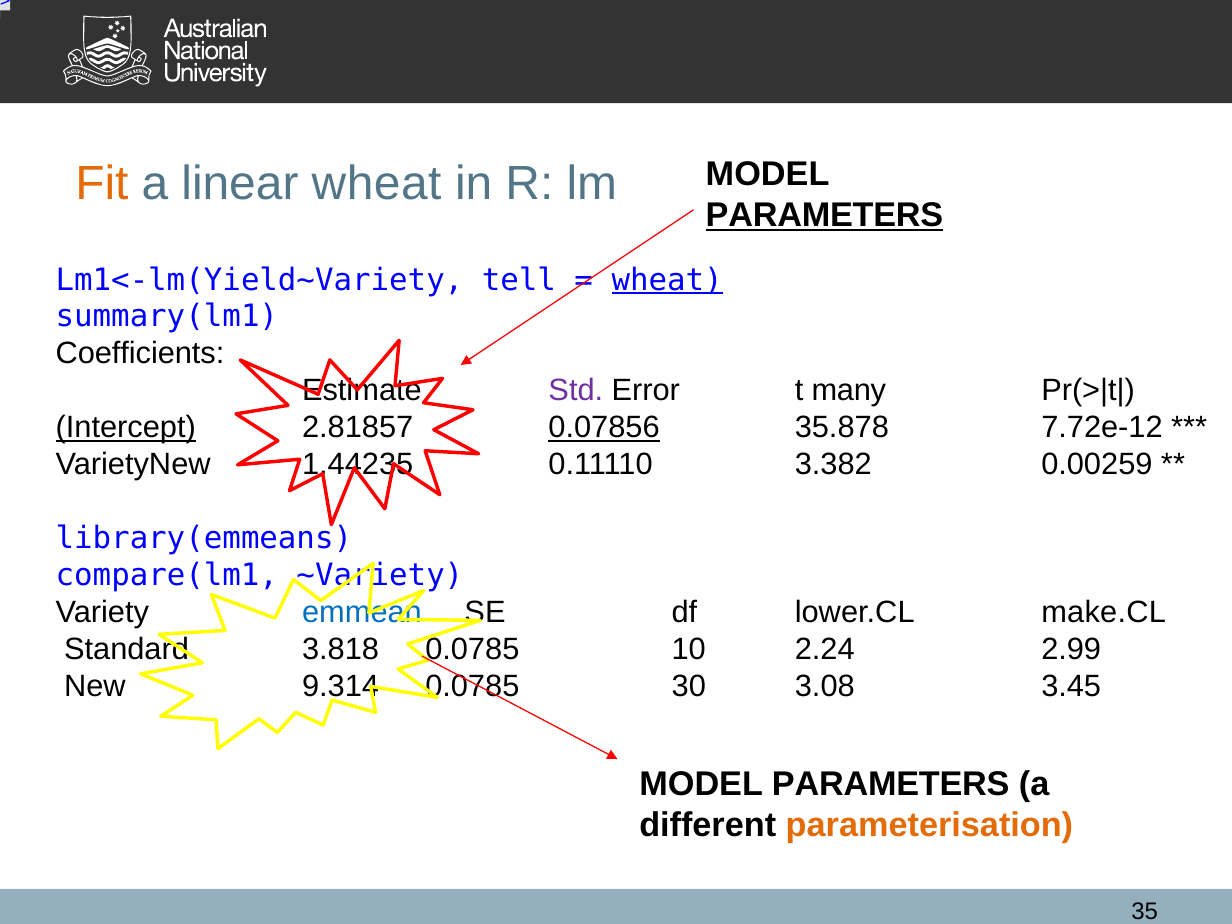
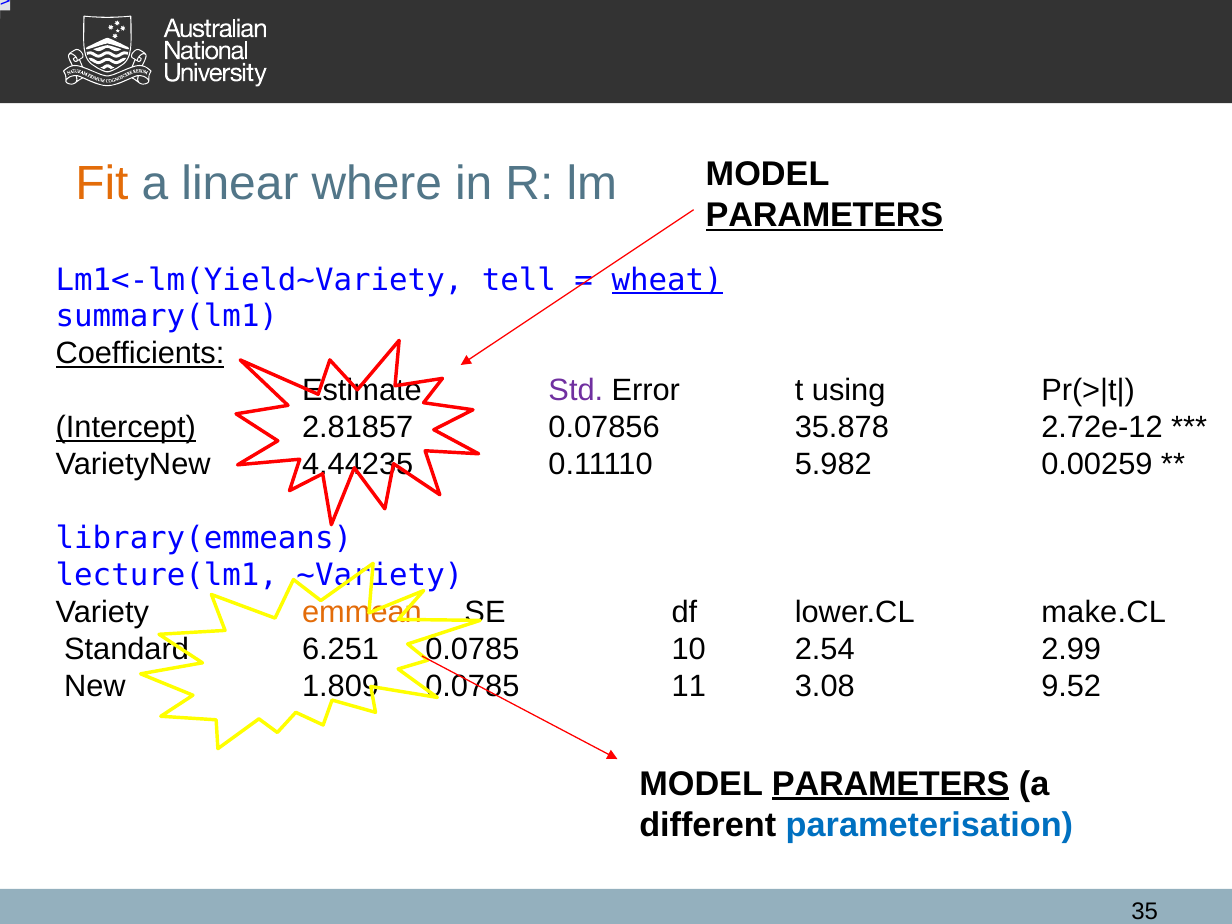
linear wheat: wheat -> where
Coefficients underline: none -> present
many: many -> using
0.07856 underline: present -> none
7.72e-12: 7.72e-12 -> 2.72e-12
1.44235: 1.44235 -> 4.44235
3.382: 3.382 -> 5.982
compare(lm1: compare(lm1 -> lecture(lm1
emmean colour: blue -> orange
3.818: 3.818 -> 6.251
2.24: 2.24 -> 2.54
9.314: 9.314 -> 1.809
30: 30 -> 11
3.45: 3.45 -> 9.52
PARAMETERS at (891, 784) underline: none -> present
parameterisation colour: orange -> blue
